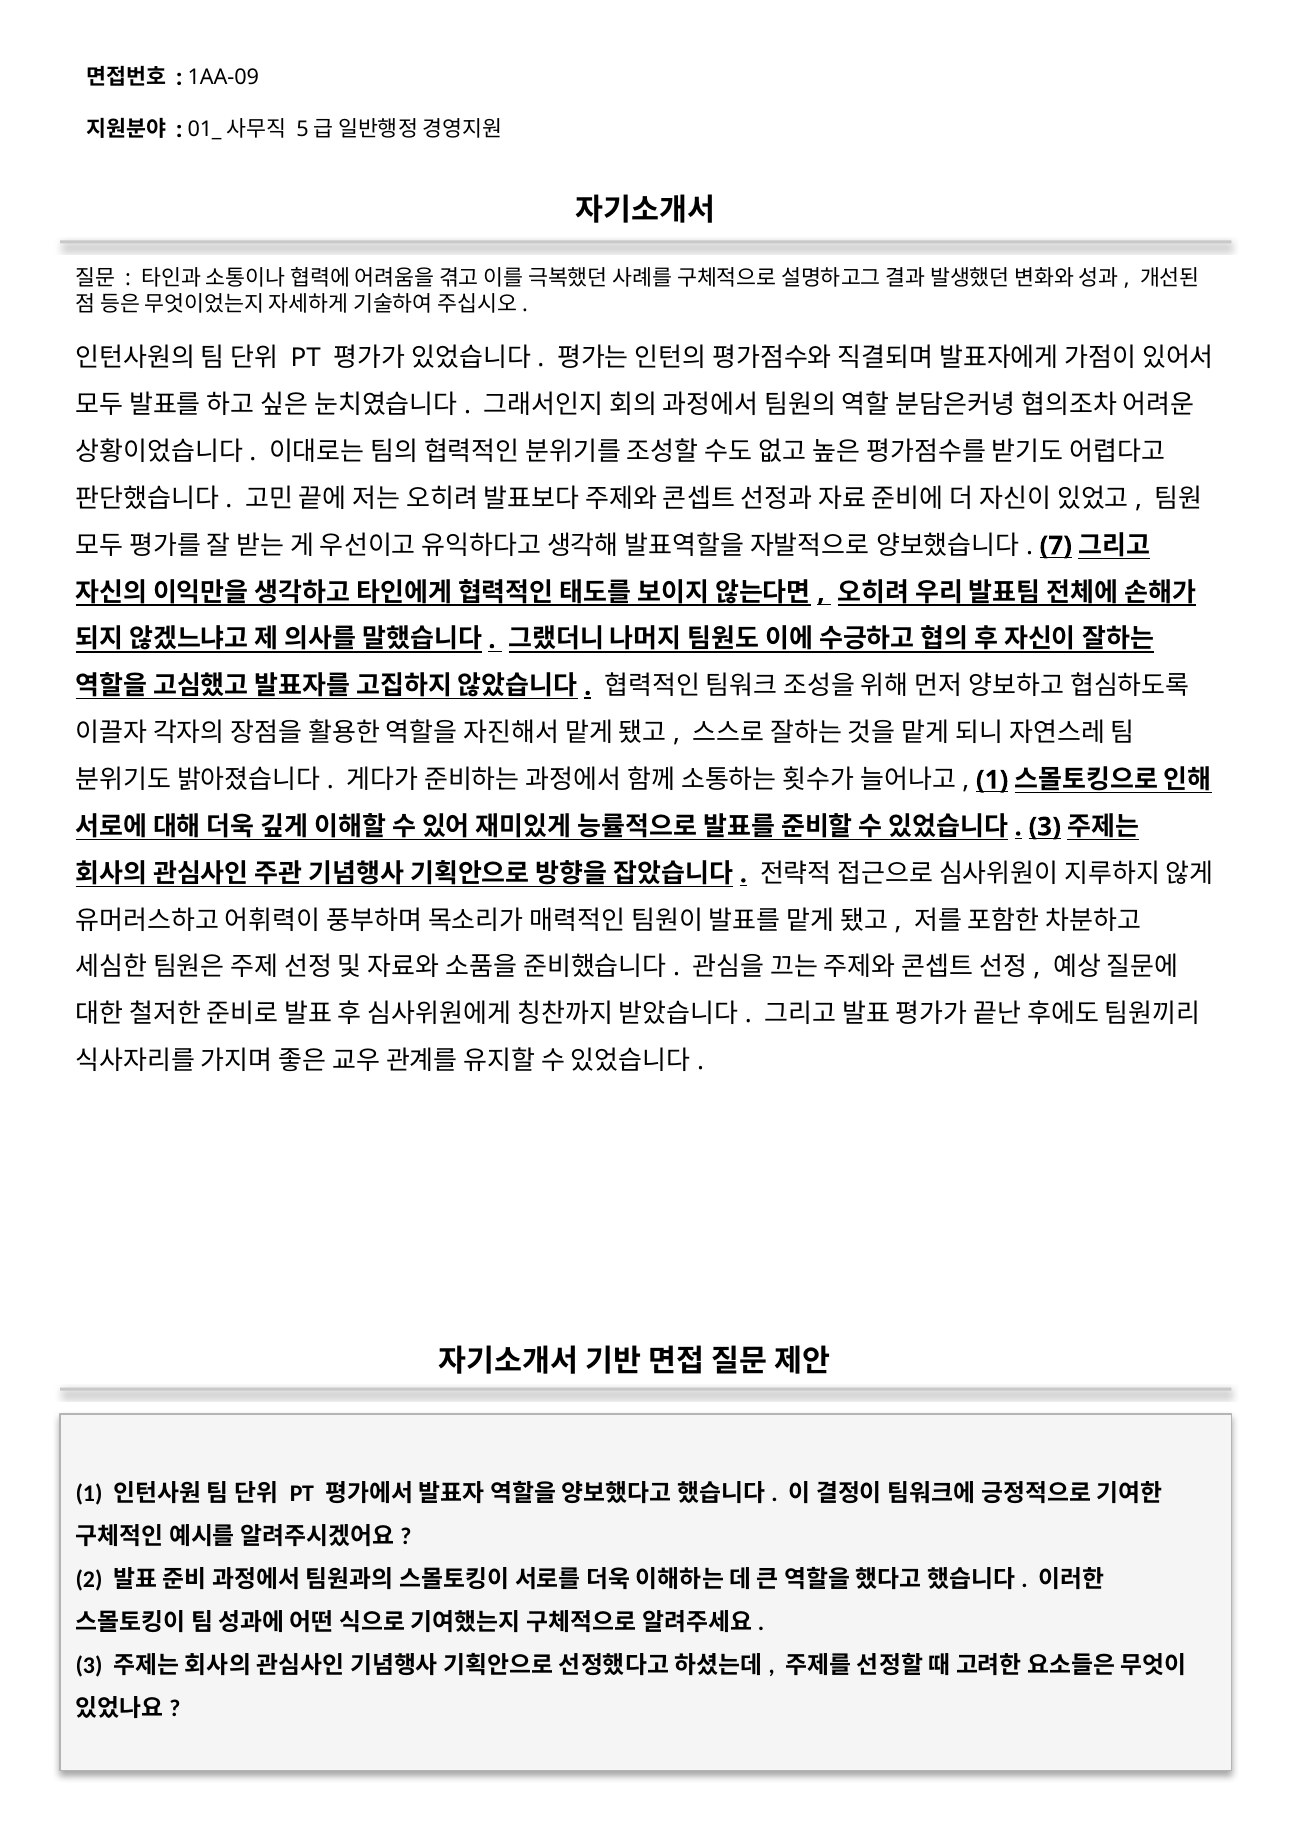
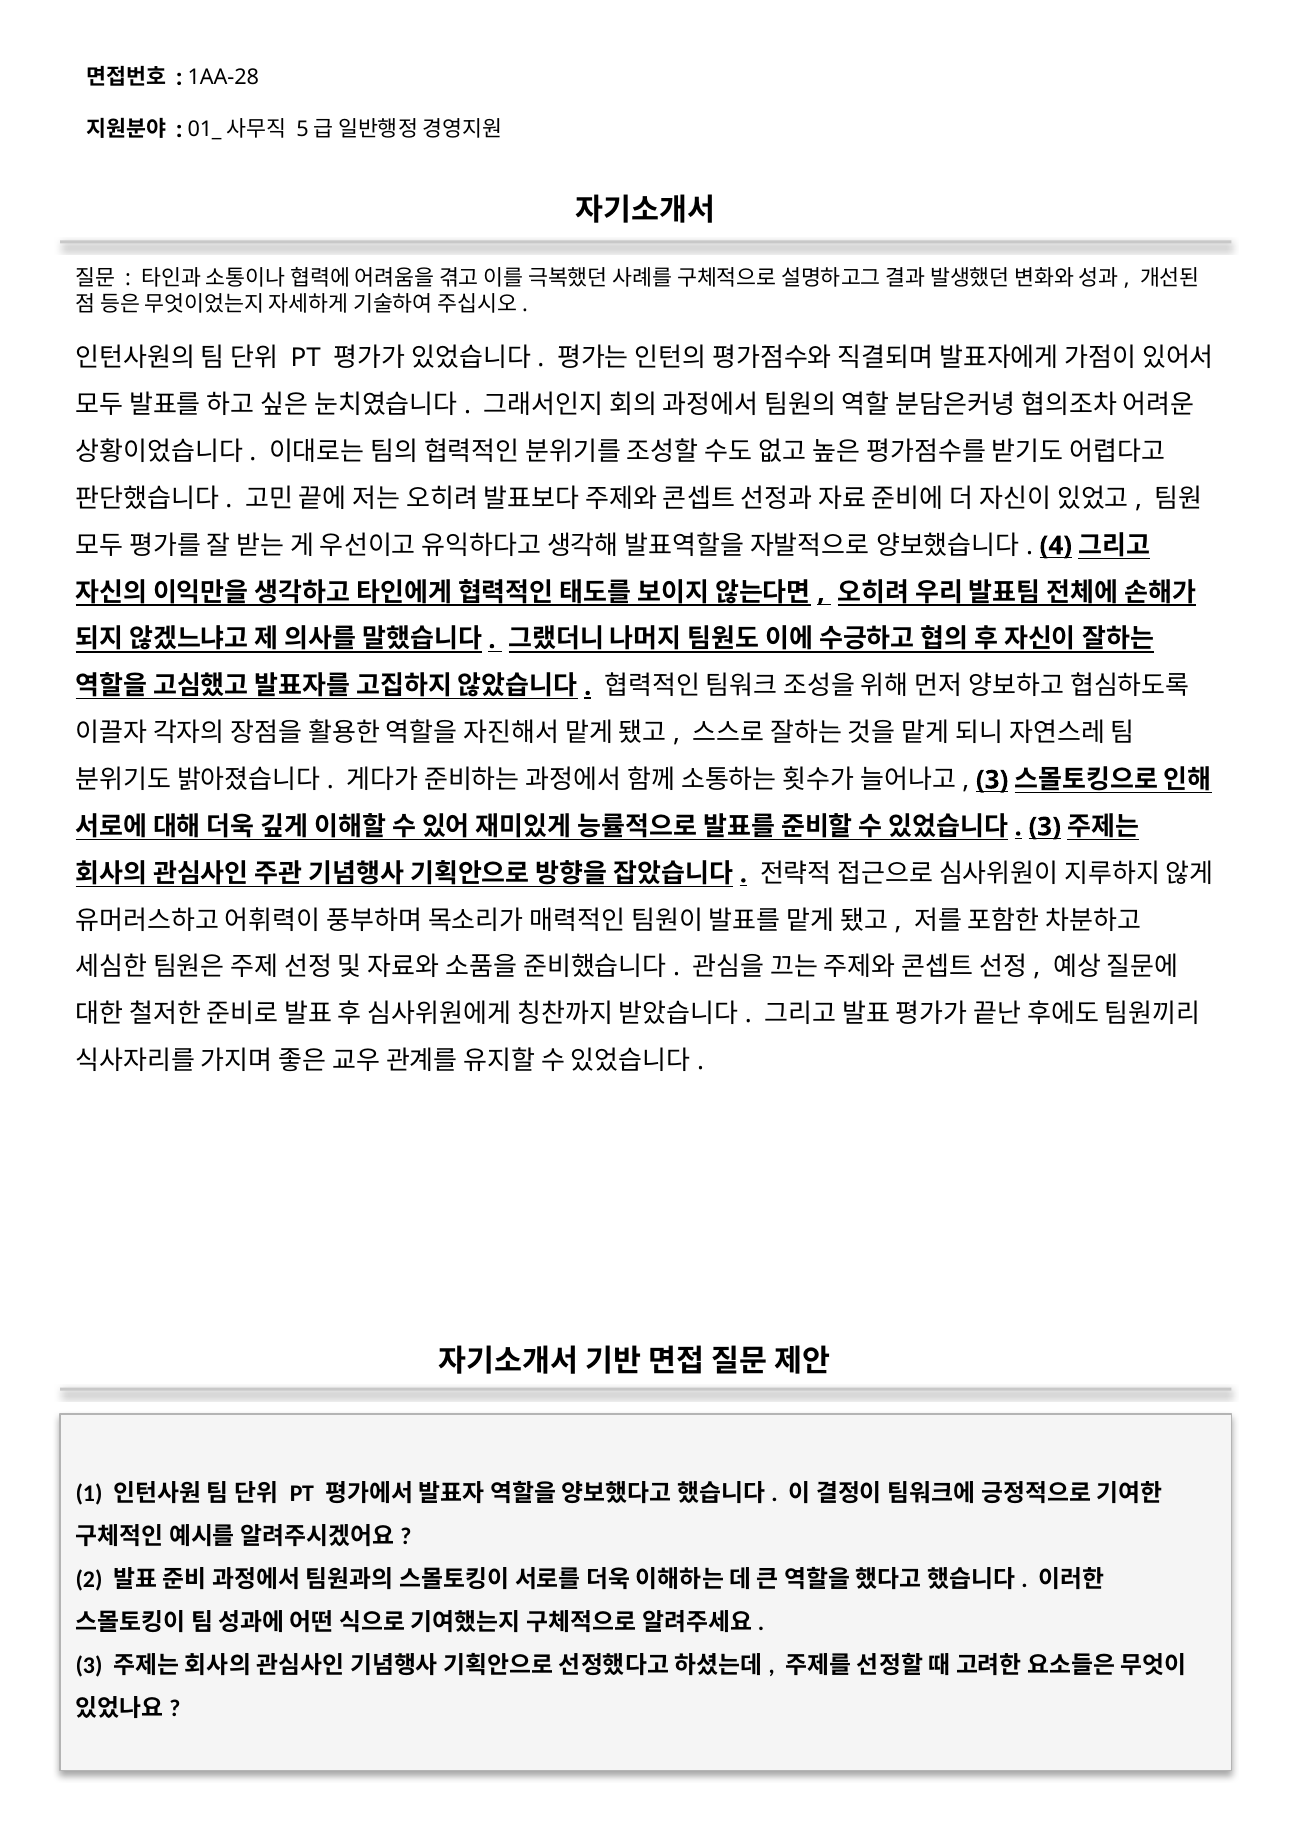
1AA-09: 1AA-09 -> 1AA-28
7: 7 -> 4
1 at (992, 780): 1 -> 3
